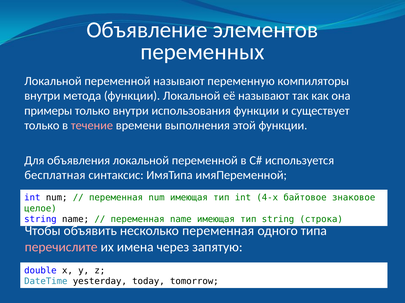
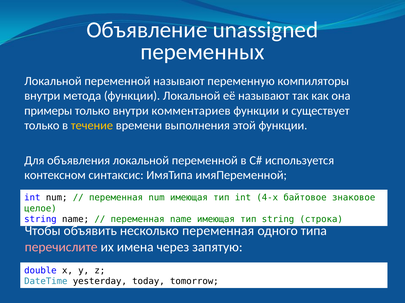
элементов: элементов -> unassigned
использования: использования -> комментариев
течение colour: pink -> yellow
бесплатная: бесплатная -> контексном
